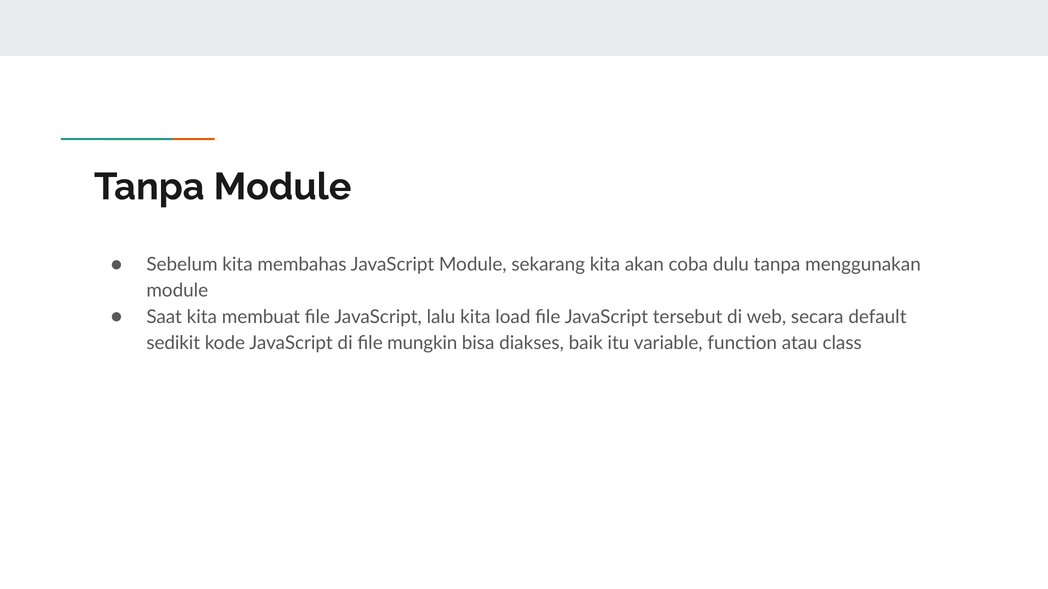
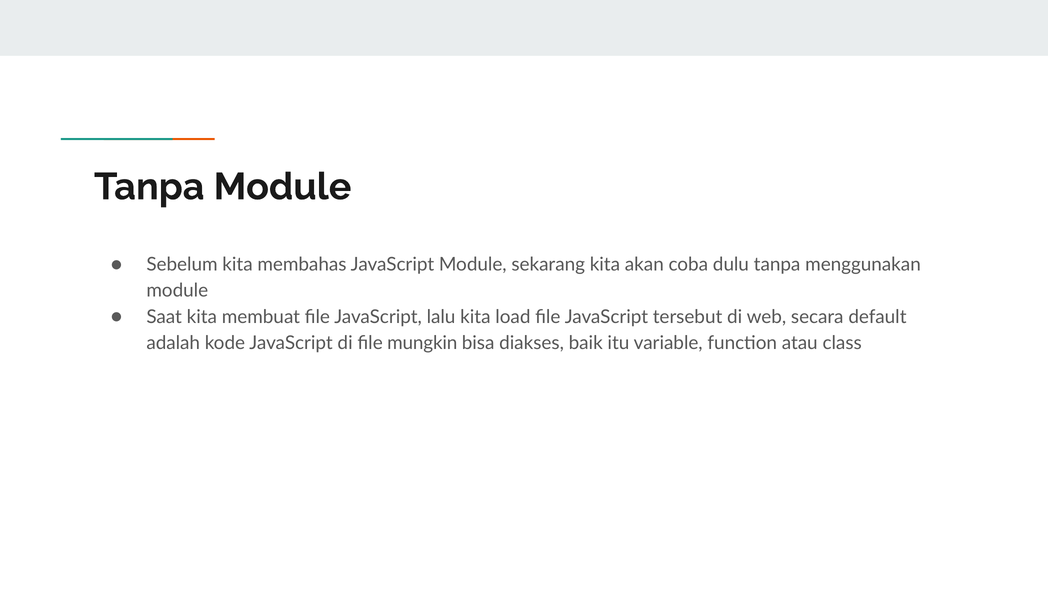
sedikit: sedikit -> adalah
